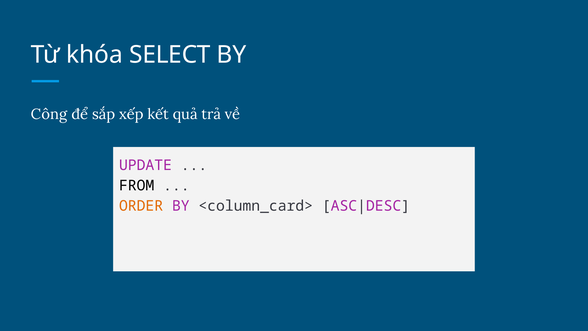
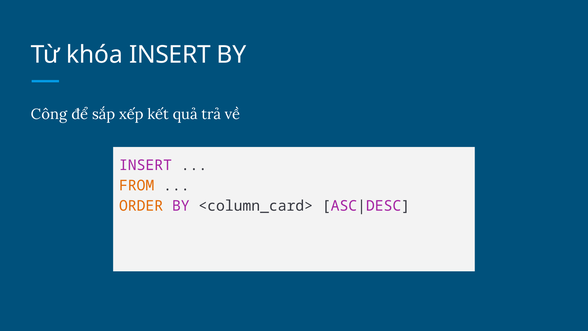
khóa SELECT: SELECT -> INSERT
UPDATE at (145, 165): UPDATE -> INSERT
FROM colour: black -> orange
